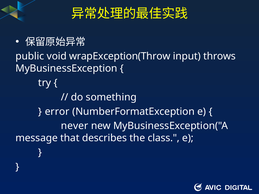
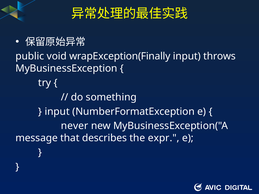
wrapException(Throw: wrapException(Throw -> wrapException(Finally
error at (57, 112): error -> input
class: class -> expr
